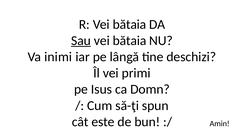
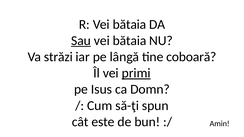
inimi: inimi -> străzi
deschizi: deschizi -> coboară
primi underline: none -> present
